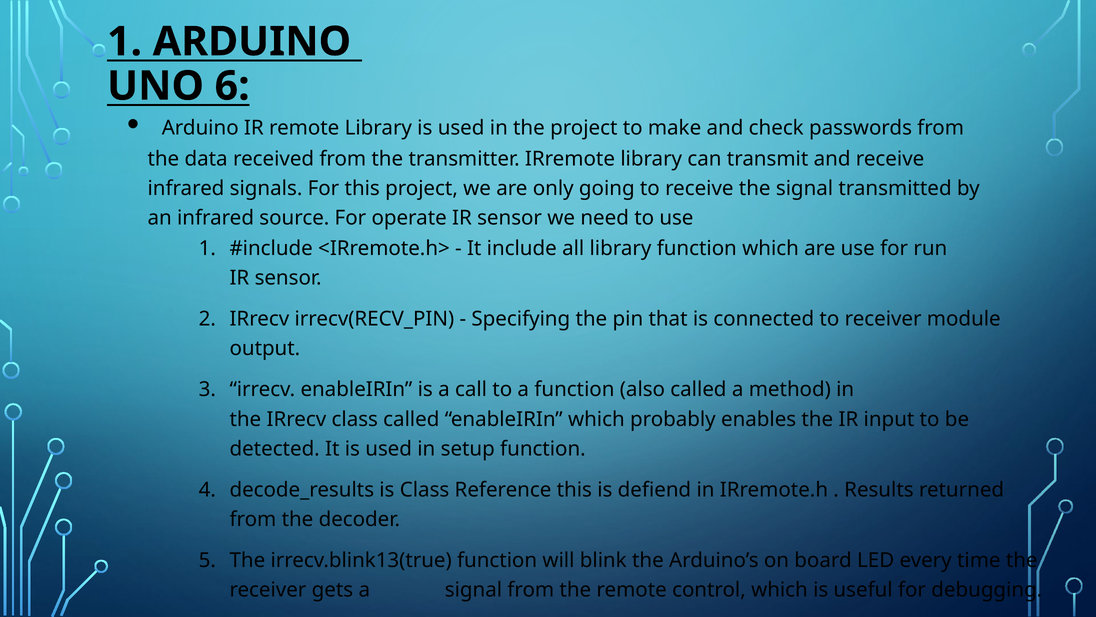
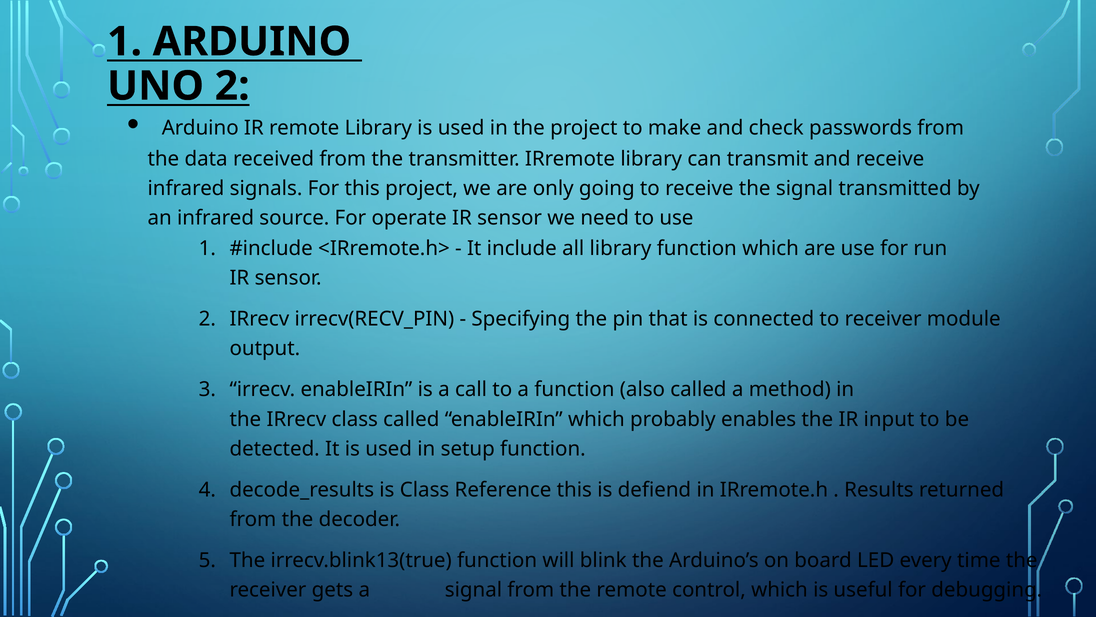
6 at (232, 86): 6 -> 2
